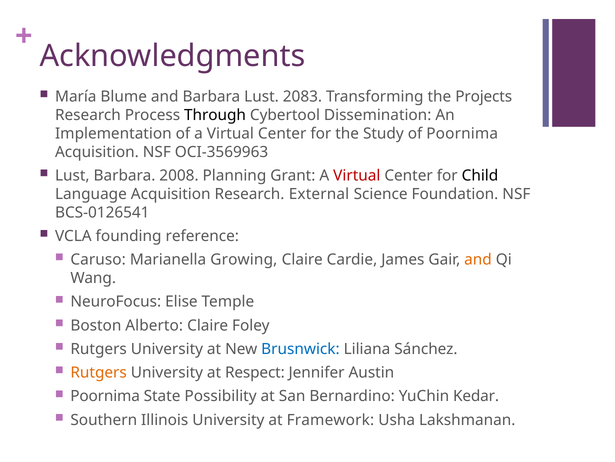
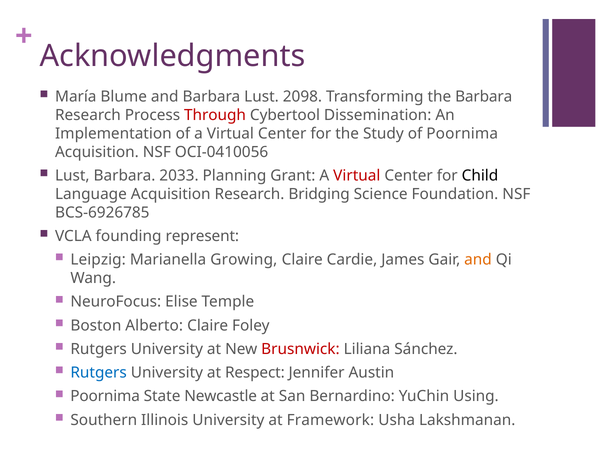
2083: 2083 -> 2098
the Projects: Projects -> Barbara
Through colour: black -> red
OCI-3569963: OCI-3569963 -> OCI-0410056
2008: 2008 -> 2033
External: External -> Bridging
BCS-0126541: BCS-0126541 -> BCS-6926785
reference: reference -> represent
Caruso: Caruso -> Leipzig
Brusnwick colour: blue -> red
Rutgers at (99, 372) colour: orange -> blue
Possibility: Possibility -> Newcastle
Kedar: Kedar -> Using
